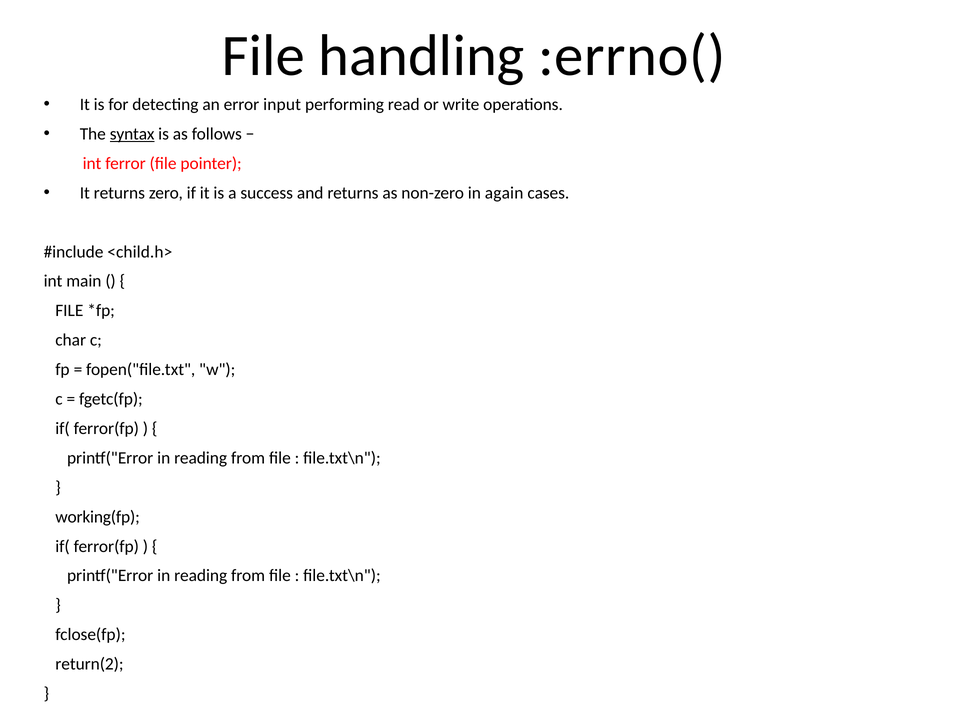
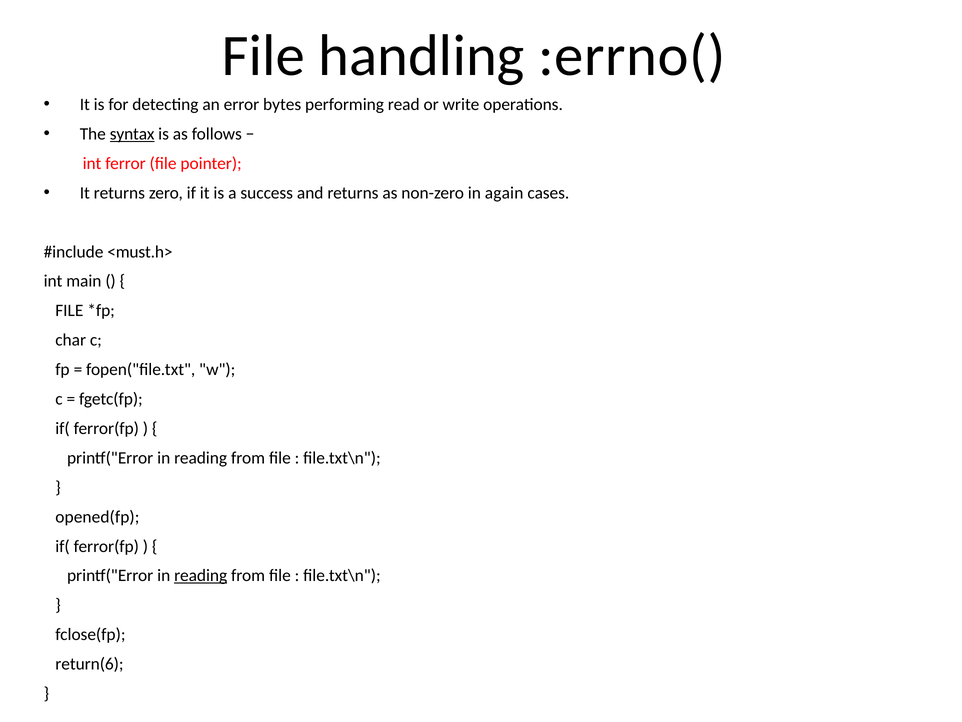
input: input -> bytes
<child.h>: <child.h> -> <must.h>
working(fp: working(fp -> opened(fp
reading at (201, 575) underline: none -> present
return(2: return(2 -> return(6
